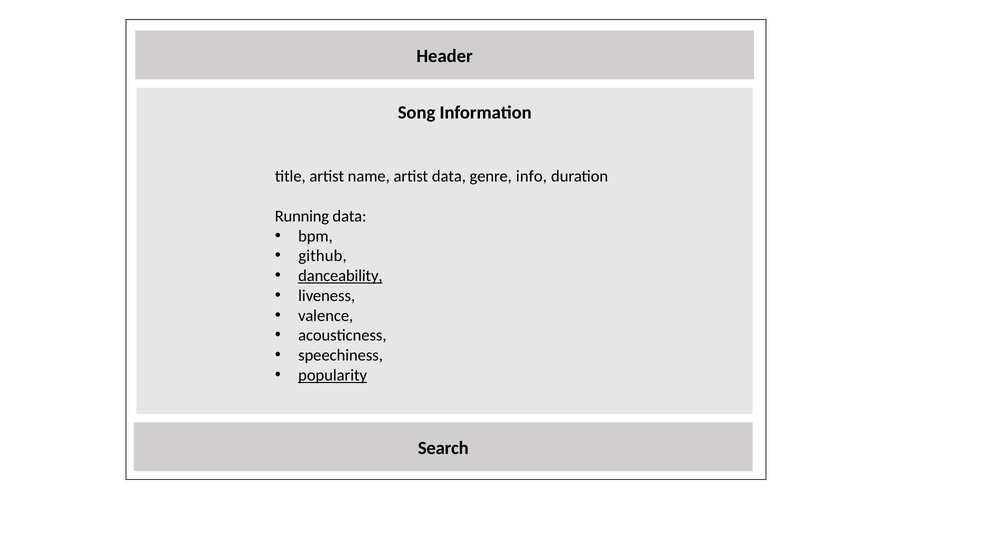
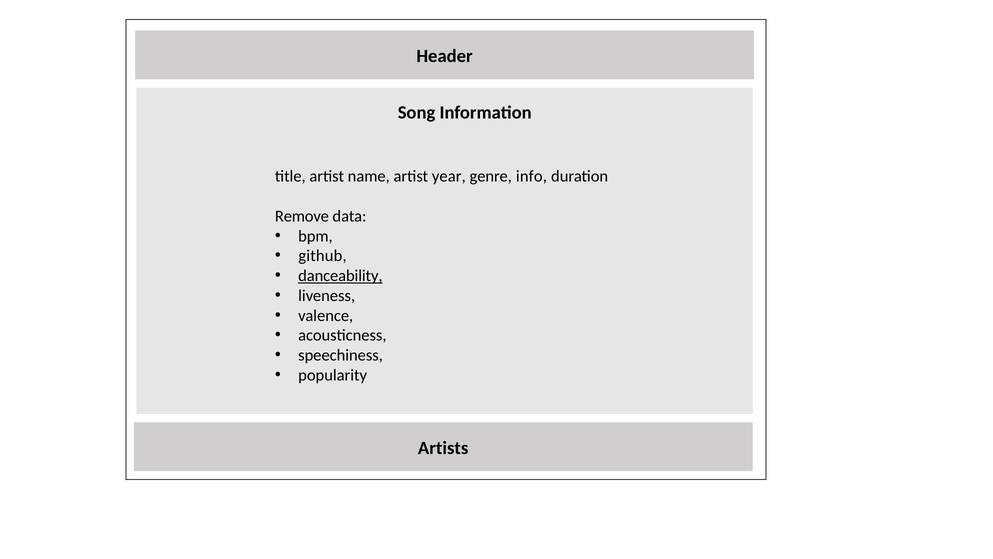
artist data: data -> year
Running: Running -> Remove
popularity underline: present -> none
Search: Search -> Artists
